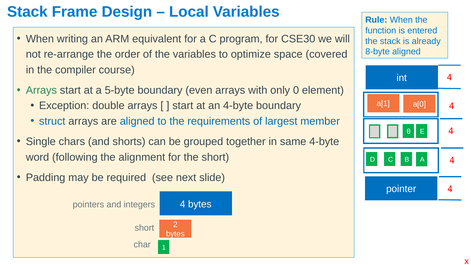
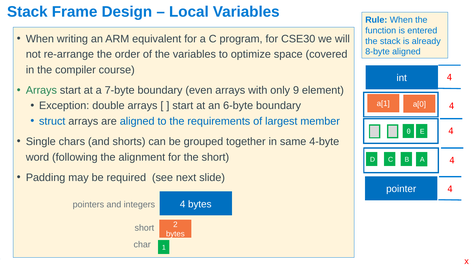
5-byte: 5-byte -> 7-byte
only 0: 0 -> 9
an 4-byte: 4-byte -> 6-byte
